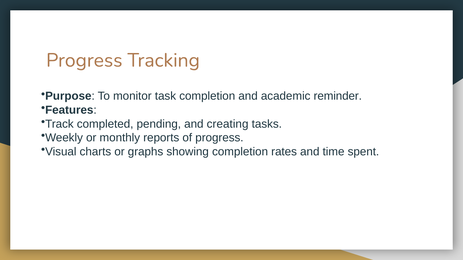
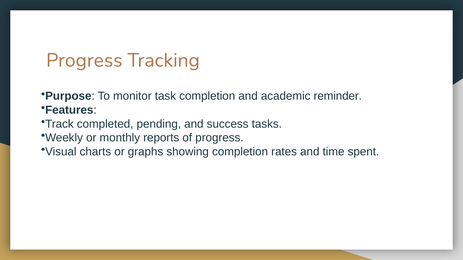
creating: creating -> success
